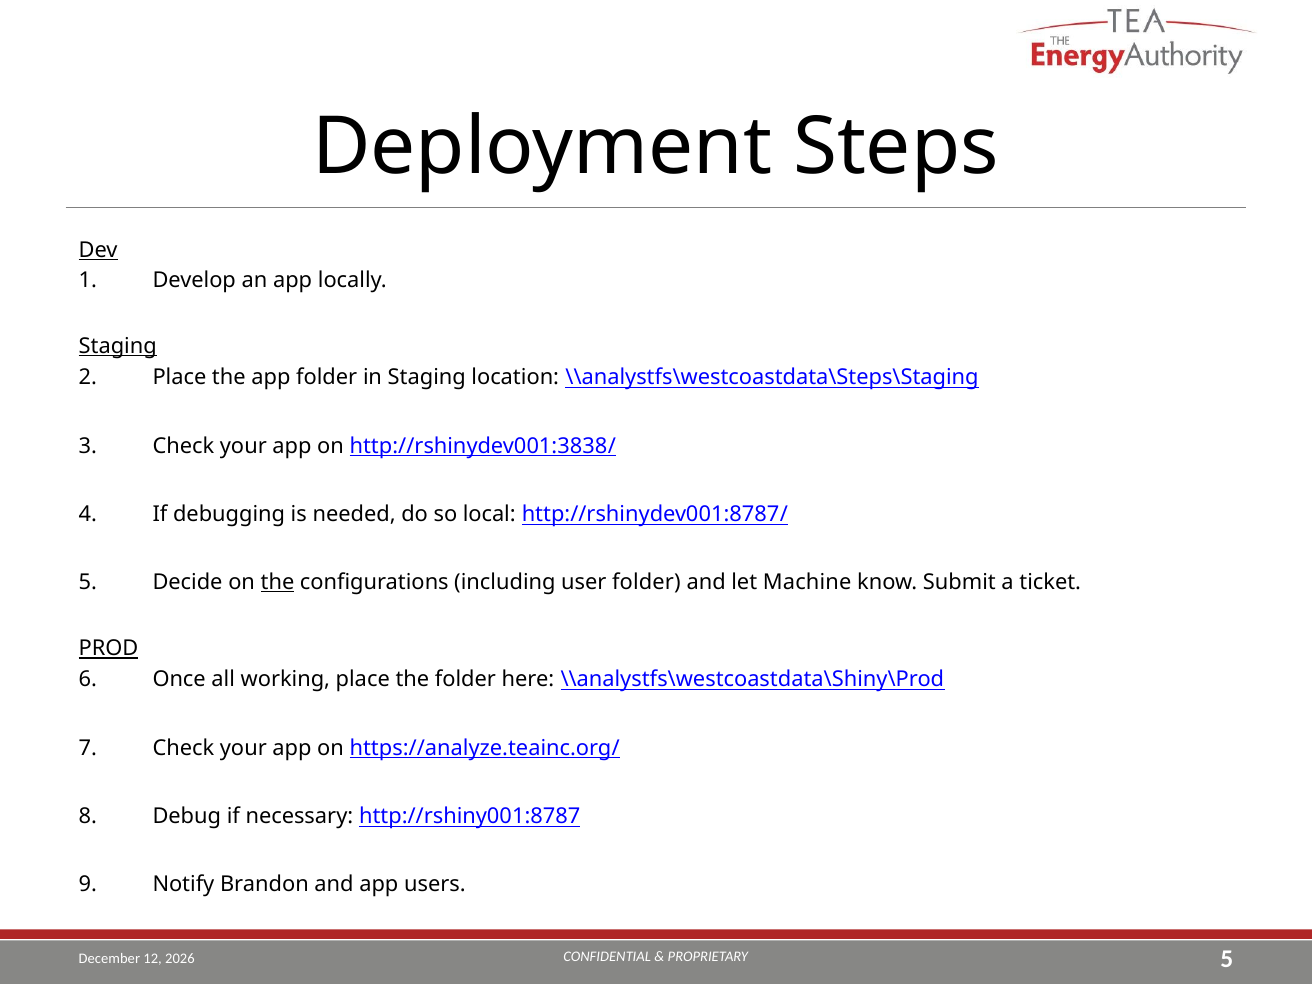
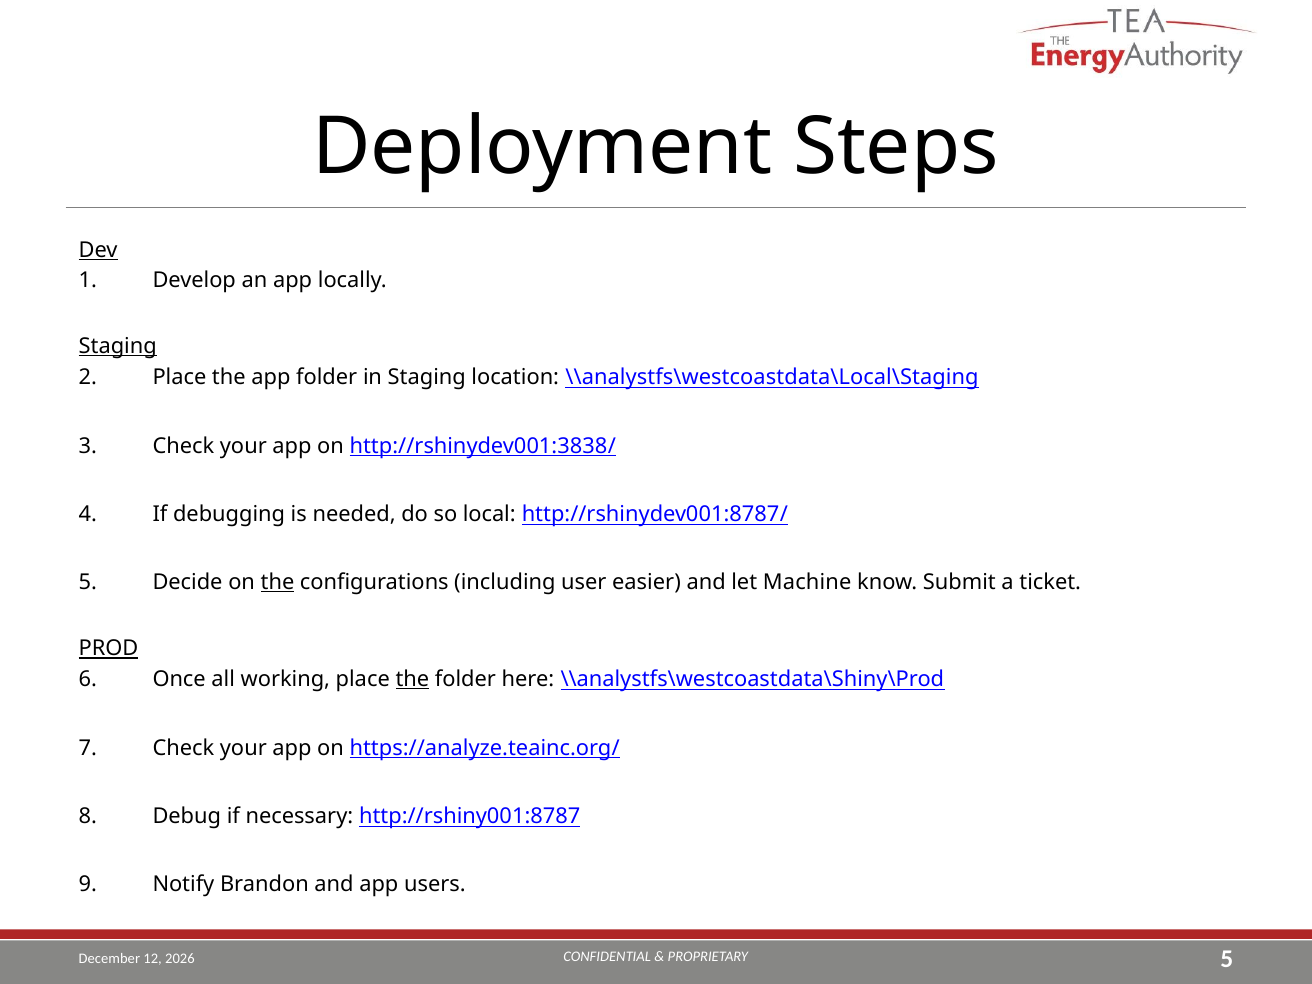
\\analystfs\westcoastdata\Steps\Staging: \\analystfs\westcoastdata\Steps\Staging -> \\analystfs\westcoastdata\Local\Staging
user folder: folder -> easier
the at (412, 679) underline: none -> present
